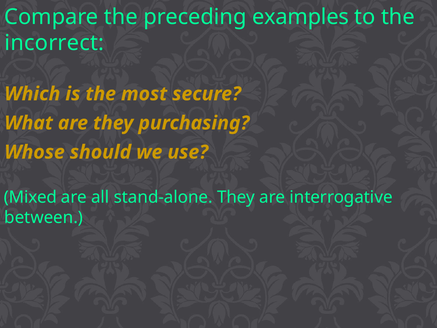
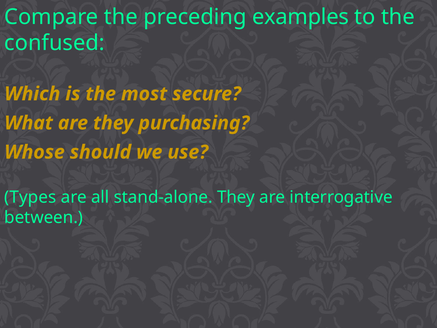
incorrect: incorrect -> confused
Mixed: Mixed -> Types
